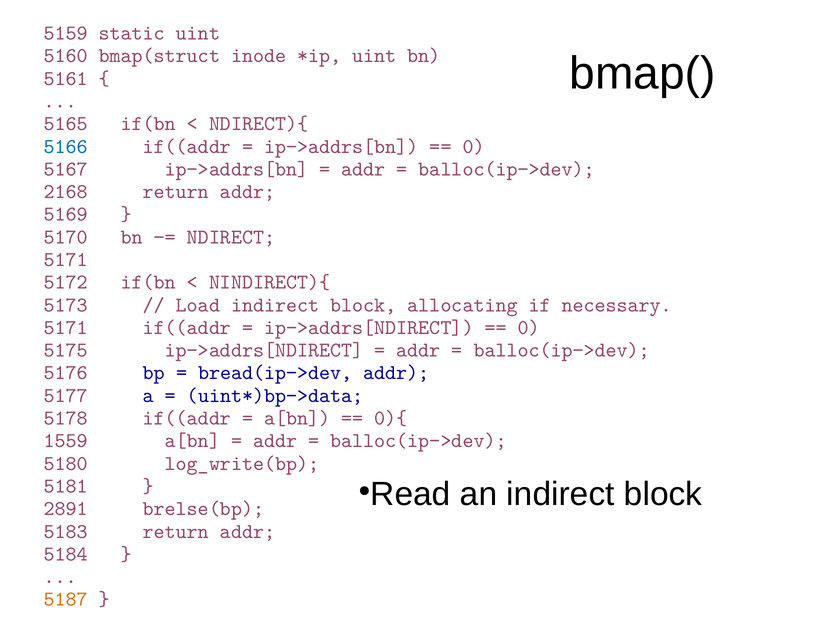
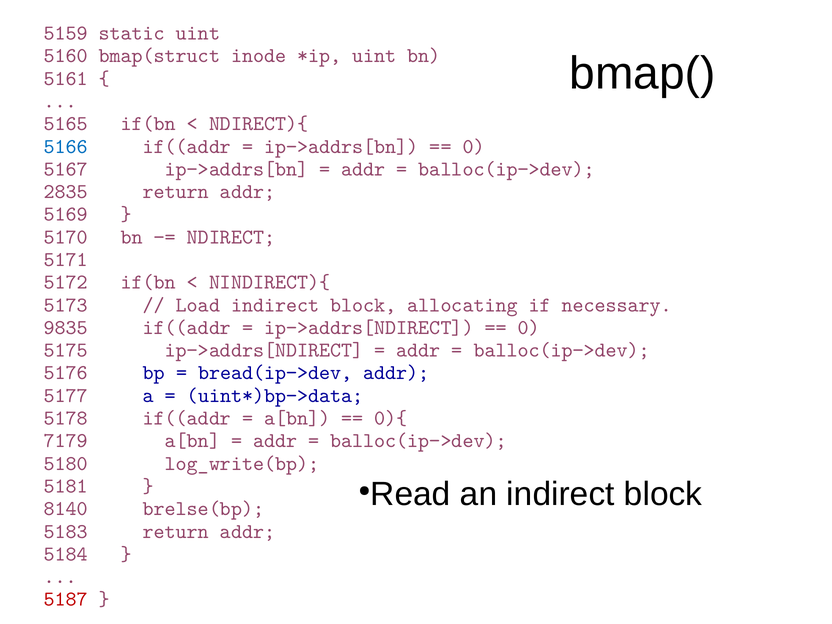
2168: 2168 -> 2835
5171 at (66, 327): 5171 -> 9835
1559: 1559 -> 7179
2891: 2891 -> 8140
5187 colour: orange -> red
